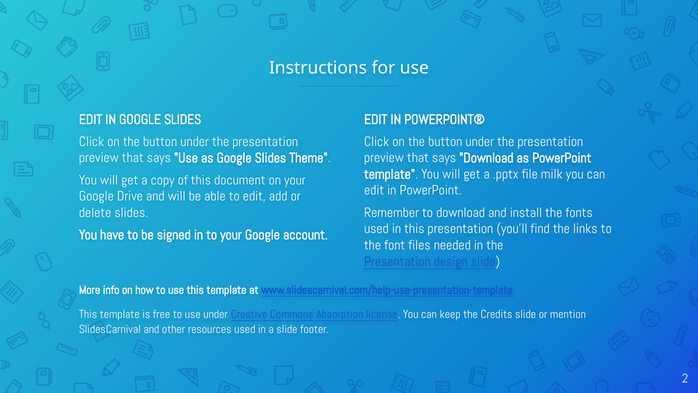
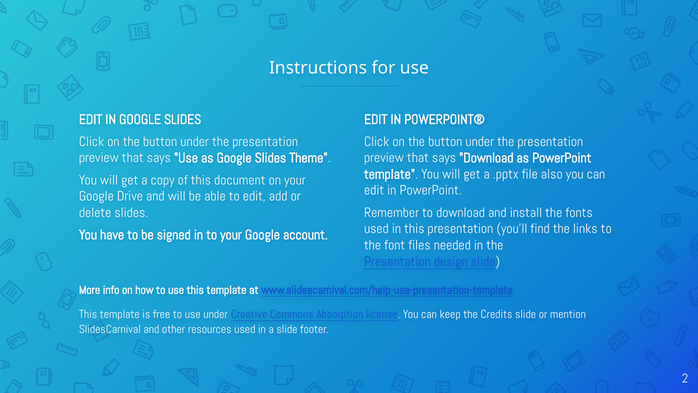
milk: milk -> also
